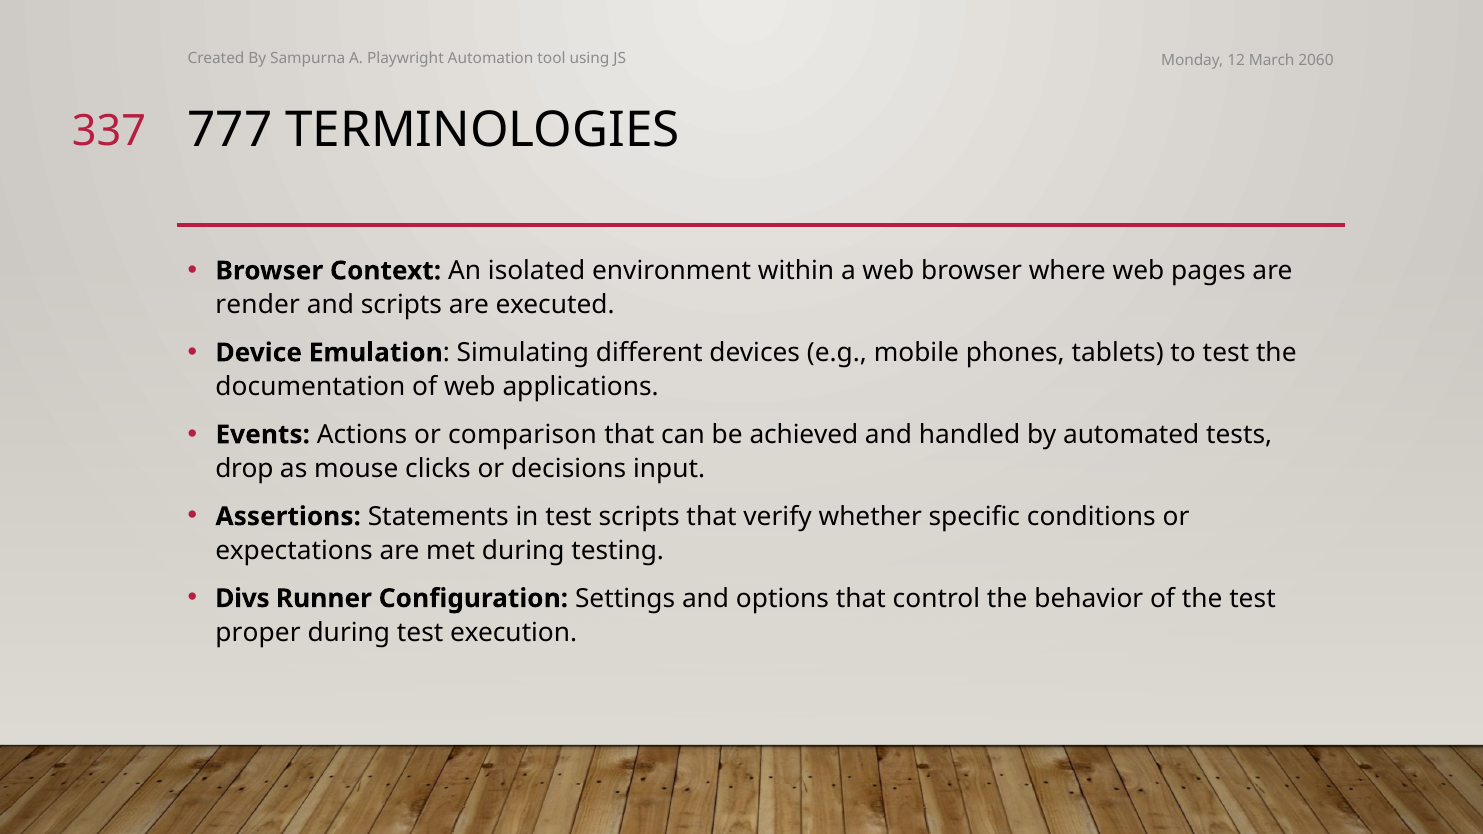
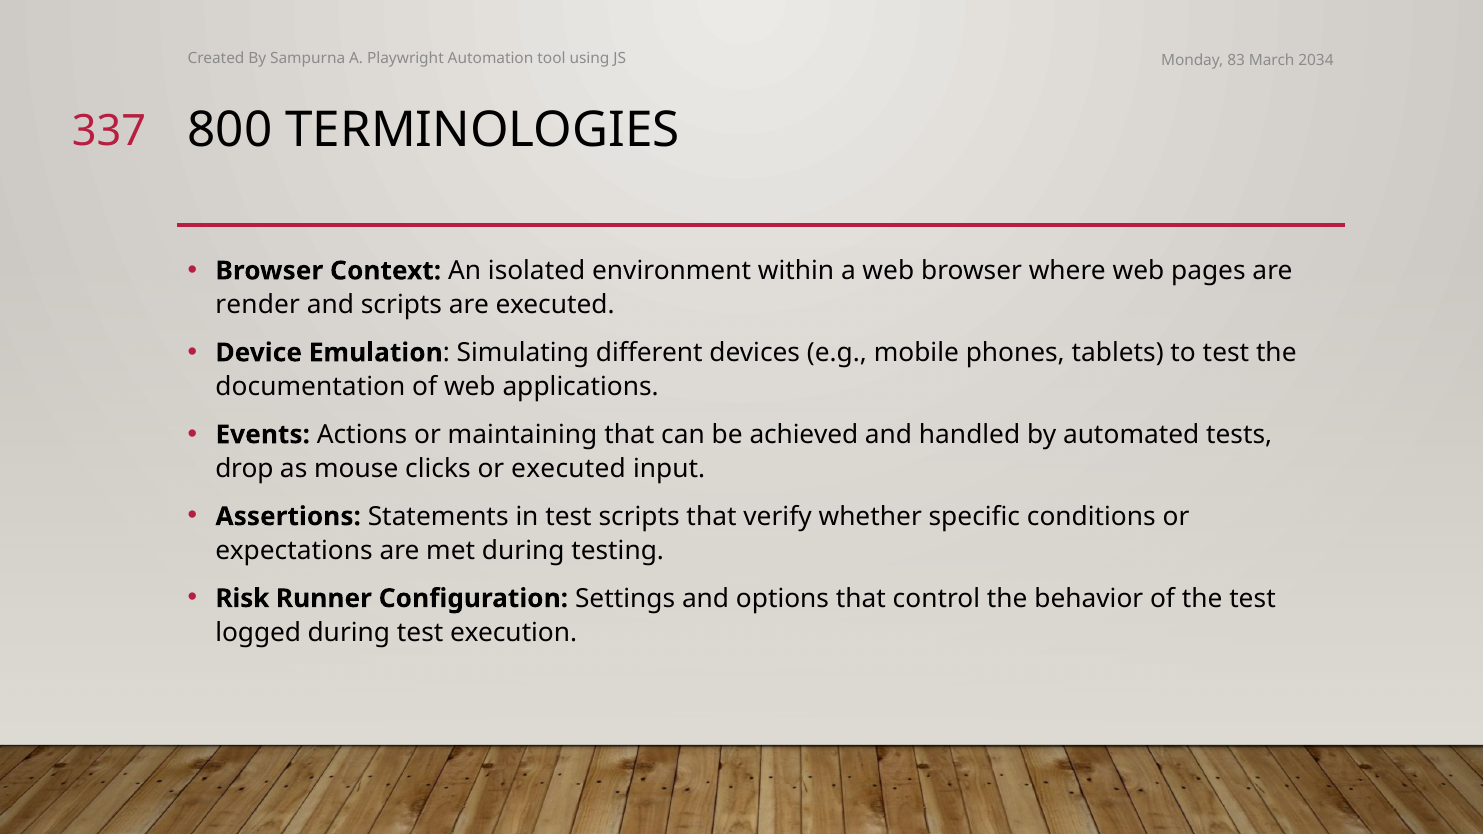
12: 12 -> 83
2060: 2060 -> 2034
777: 777 -> 800
comparison: comparison -> maintaining
or decisions: decisions -> executed
Divs: Divs -> Risk
proper: proper -> logged
